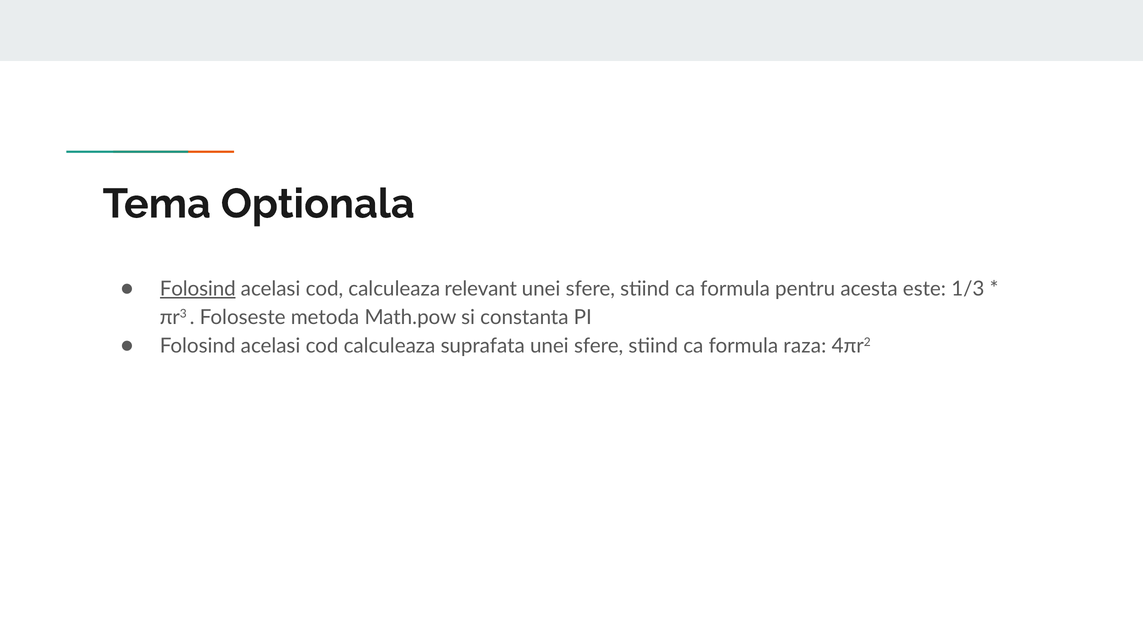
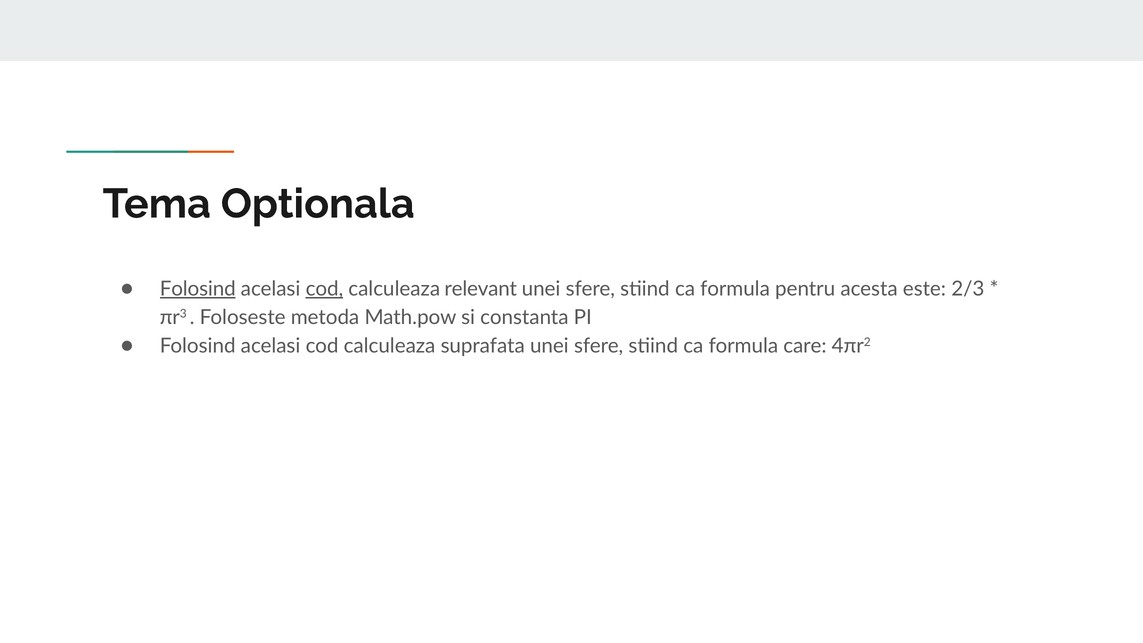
cod at (324, 289) underline: none -> present
1/3: 1/3 -> 2/3
raza: raza -> care
